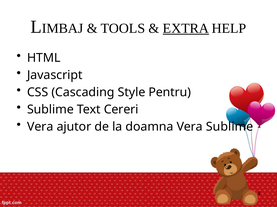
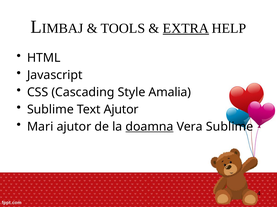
Pentru: Pentru -> Amalia
Text Cereri: Cereri -> Ajutor
Vera at (40, 127): Vera -> Mari
doamna underline: none -> present
